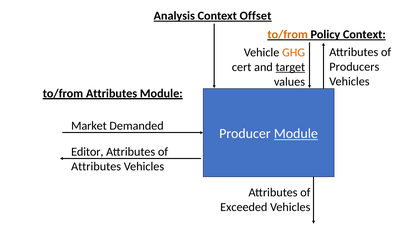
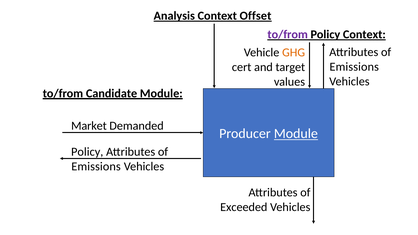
to/from at (288, 35) colour: orange -> purple
Producers at (354, 67): Producers -> Emissions
target underline: present -> none
to/from Attributes: Attributes -> Candidate
Editor at (87, 152): Editor -> Policy
Attributes at (96, 167): Attributes -> Emissions
